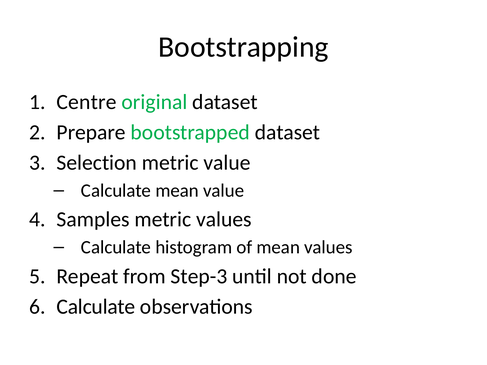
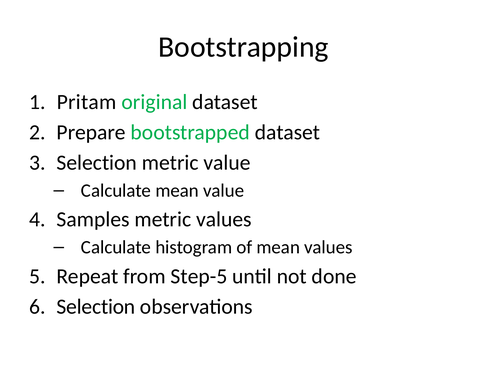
Centre: Centre -> Pritam
Step-3: Step-3 -> Step-5
Calculate at (96, 307): Calculate -> Selection
